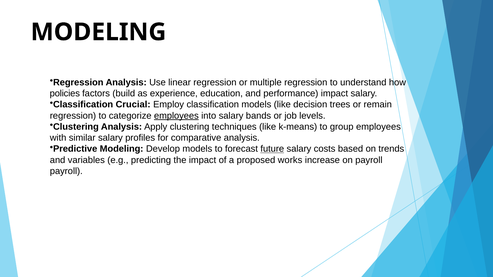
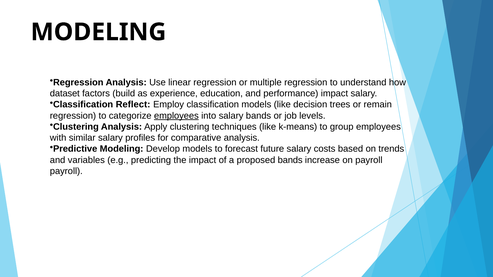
policies: policies -> dataset
Crucial: Crucial -> Reflect
future underline: present -> none
proposed works: works -> bands
